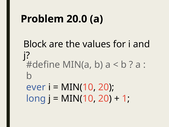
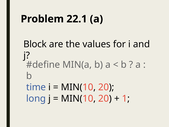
20.0: 20.0 -> 22.1
ever: ever -> time
